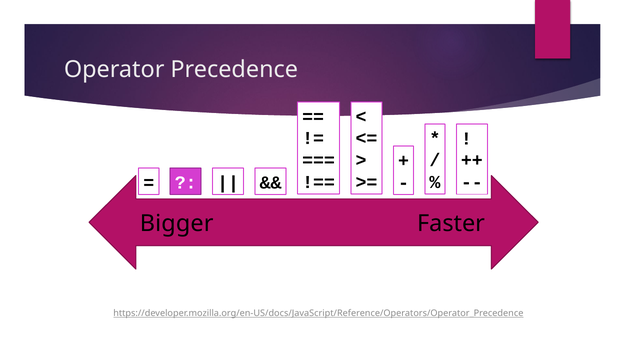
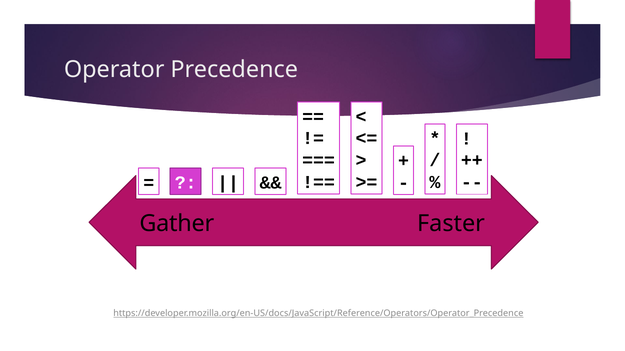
Bigger: Bigger -> Gather
